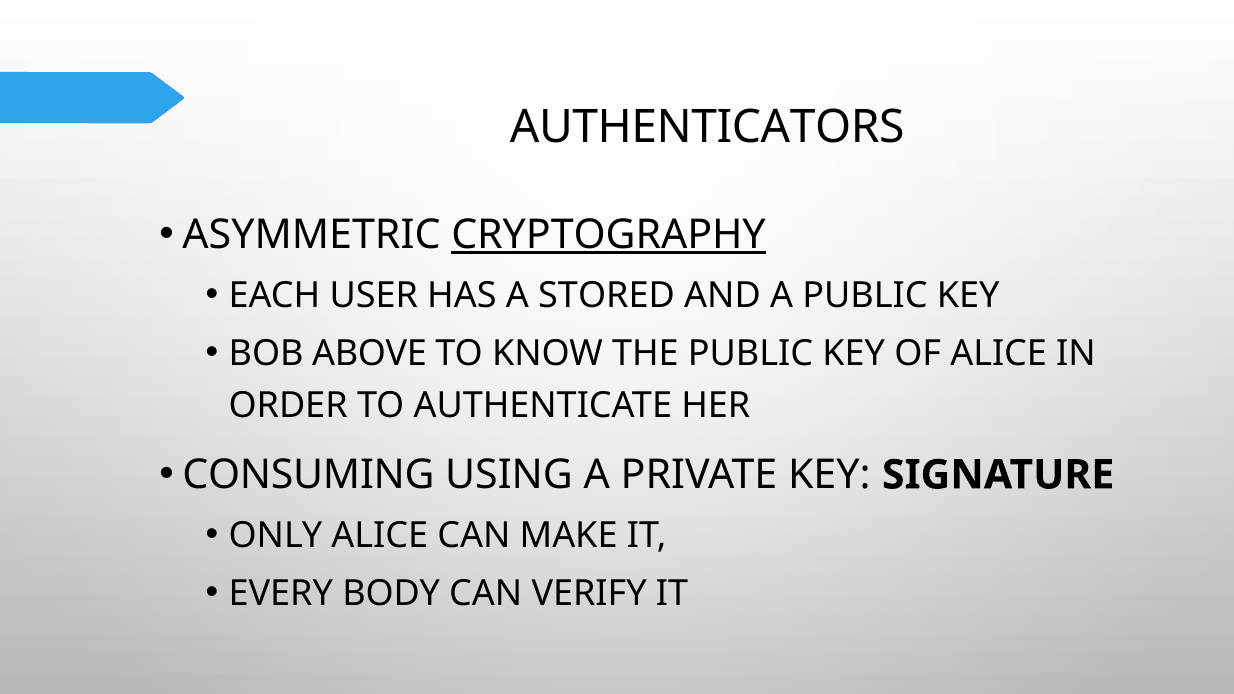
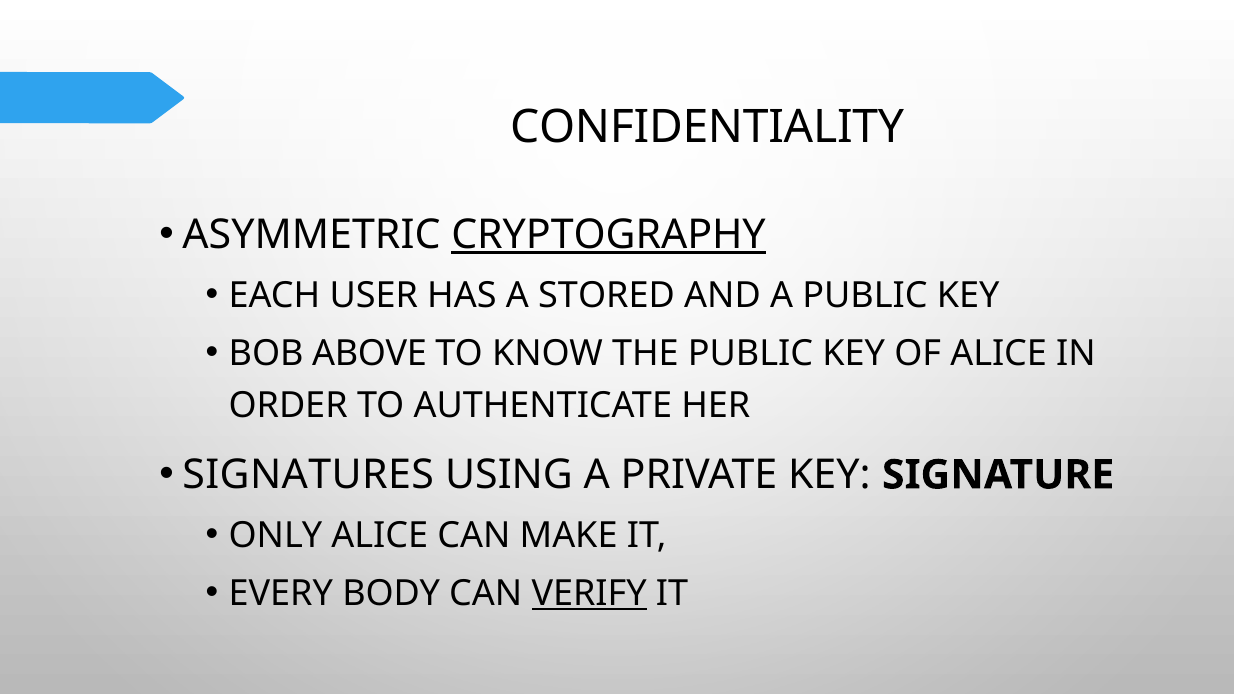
AUTHENTICATORS: AUTHENTICATORS -> CONFIDENTIALITY
CONSUMING: CONSUMING -> SIGNATURES
VERIFY underline: none -> present
